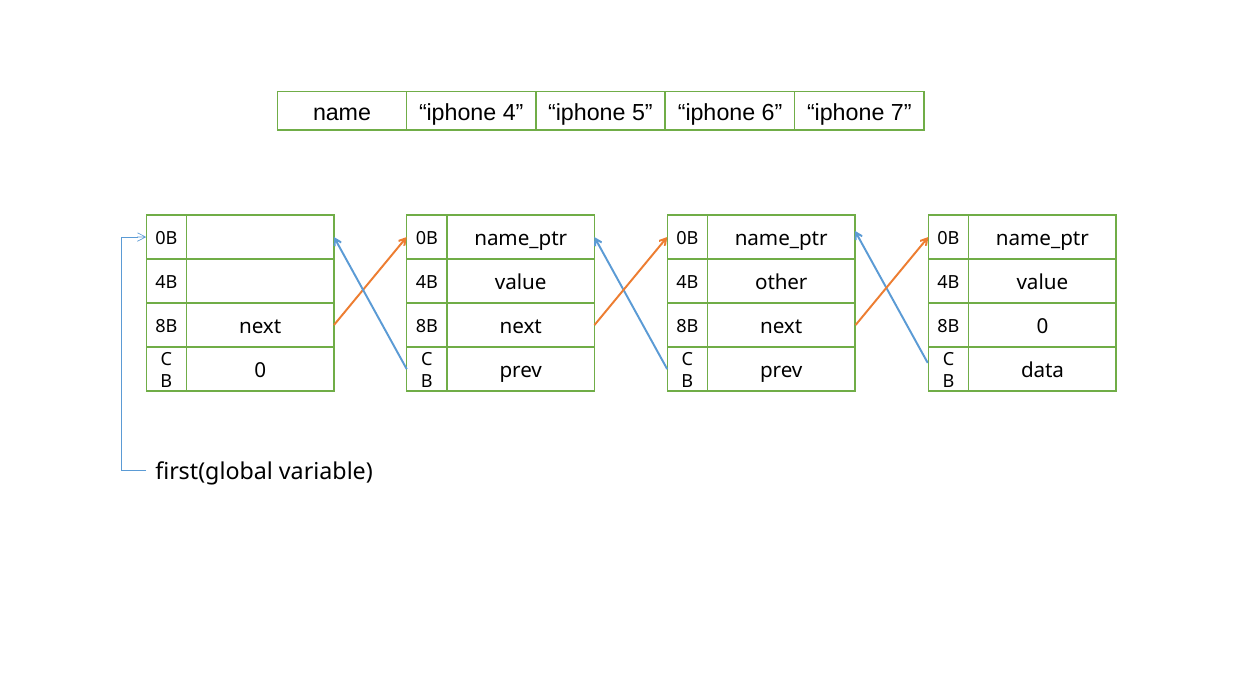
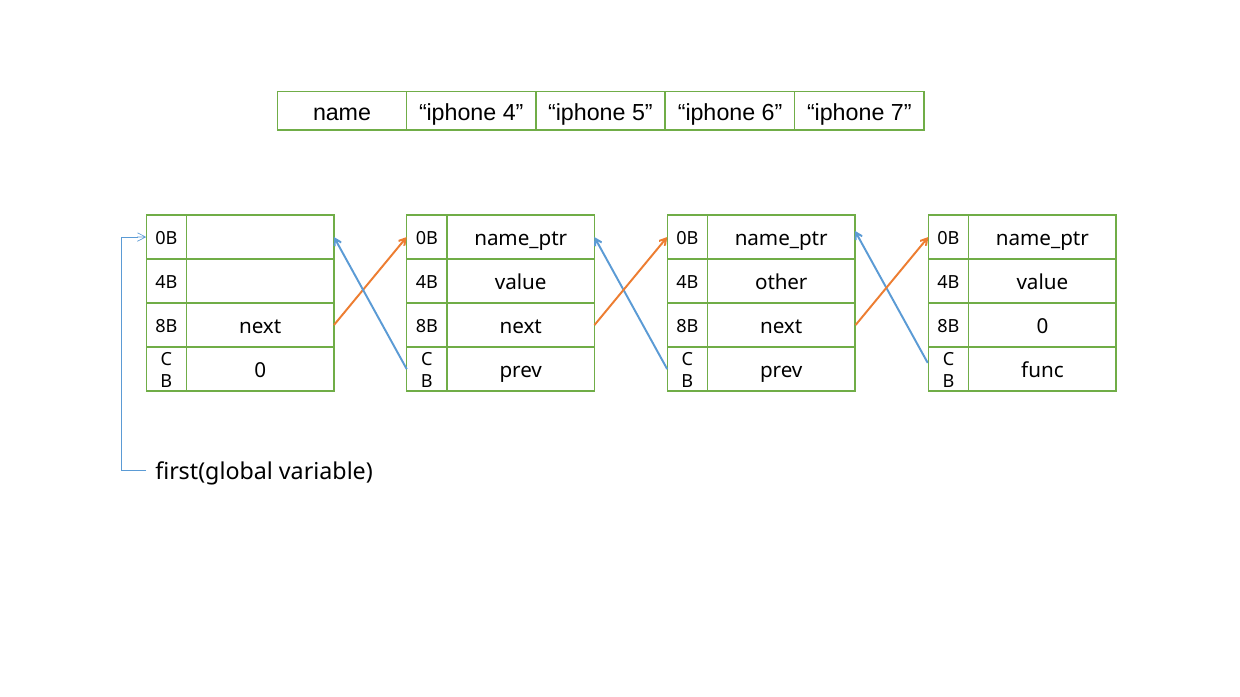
data: data -> func
